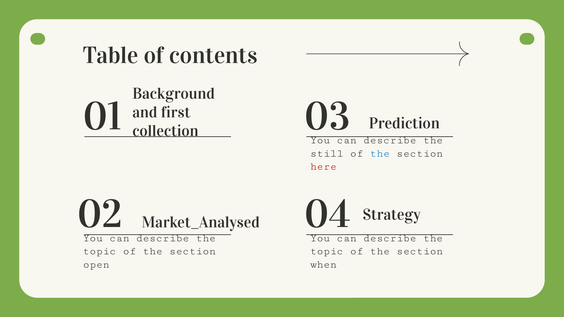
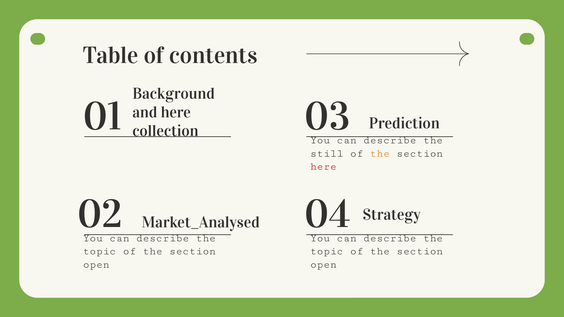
and first: first -> here
the at (380, 153) colour: blue -> orange
when at (323, 264): when -> open
